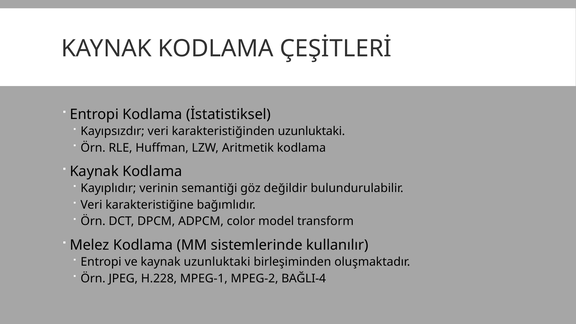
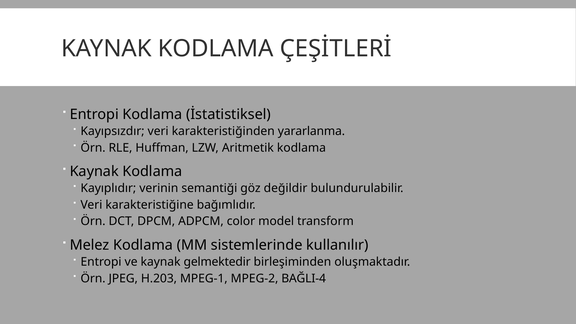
karakteristiğinden uzunluktaki: uzunluktaki -> yararlanma
kaynak uzunluktaki: uzunluktaki -> gelmektedir
H.228: H.228 -> H.203
